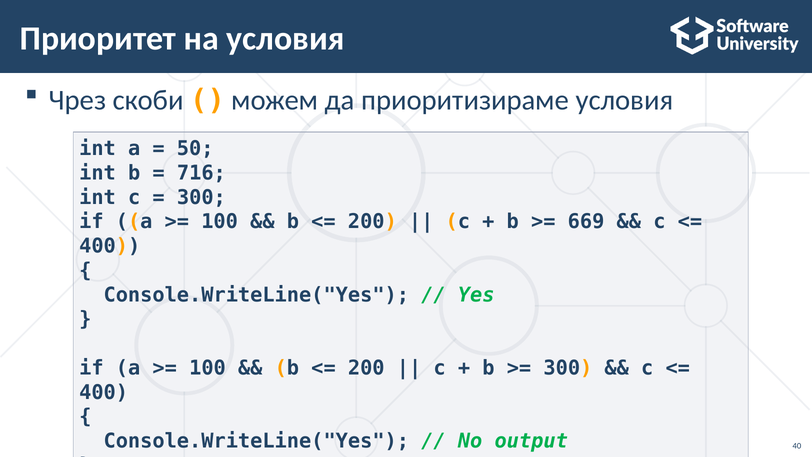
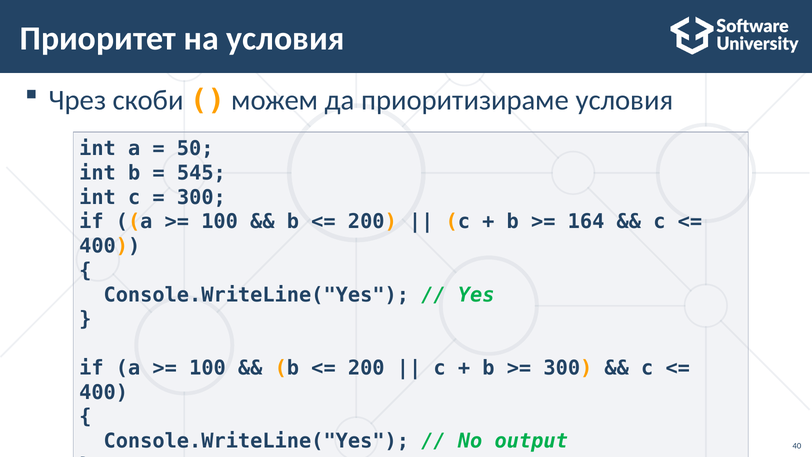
716: 716 -> 545
669: 669 -> 164
